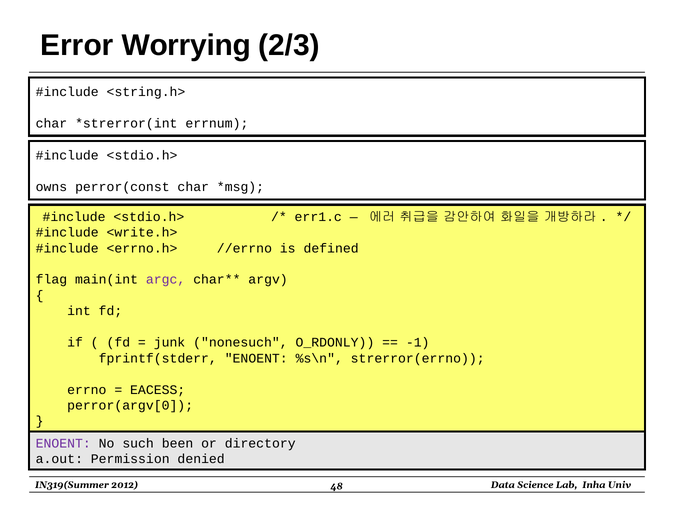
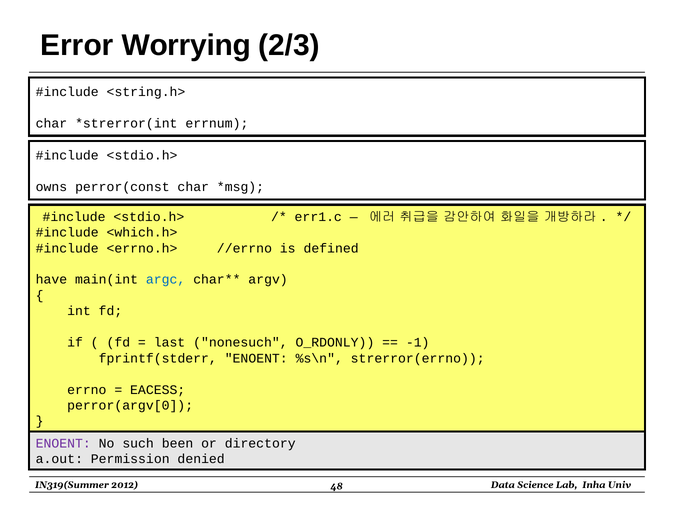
<write.h>: <write.h> -> <which.h>
flag: flag -> have
argc colour: purple -> blue
junk: junk -> last
